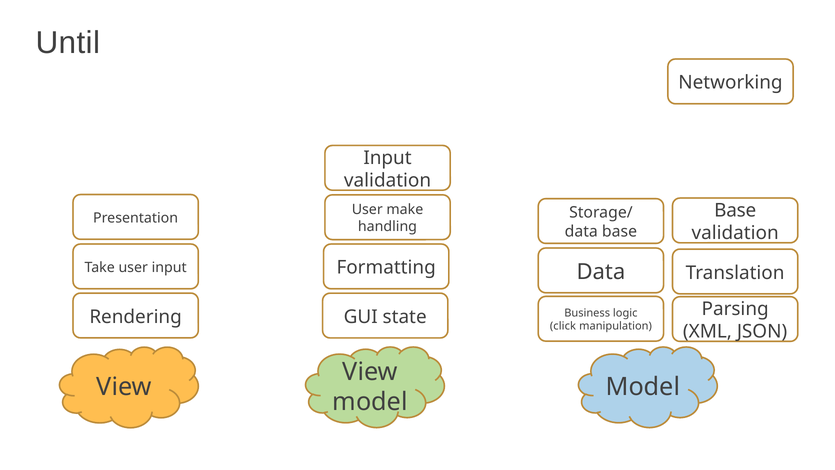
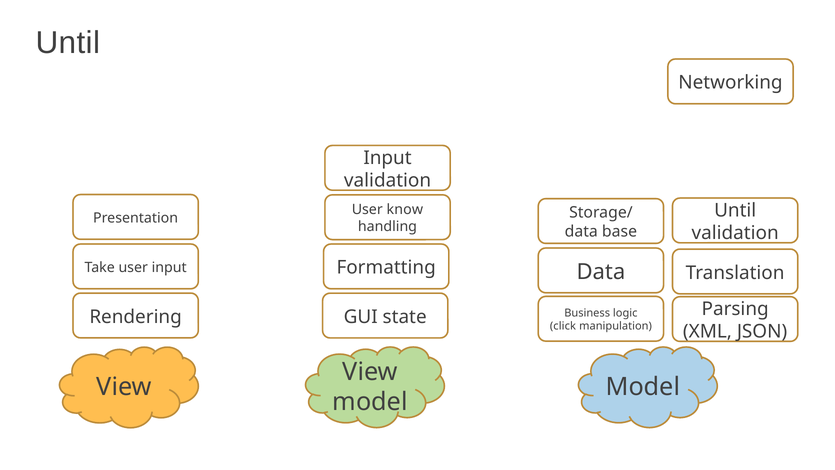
Base at (735, 210): Base -> Until
make: make -> know
